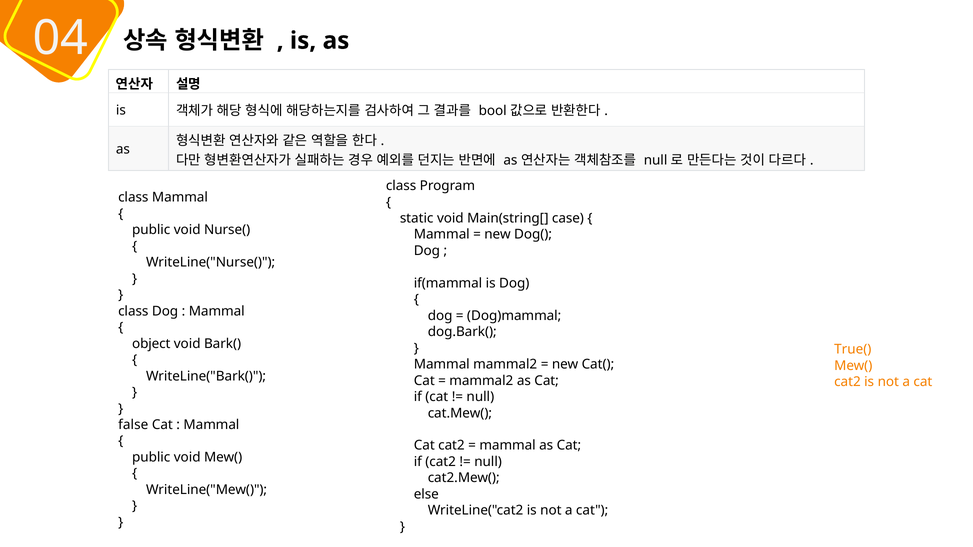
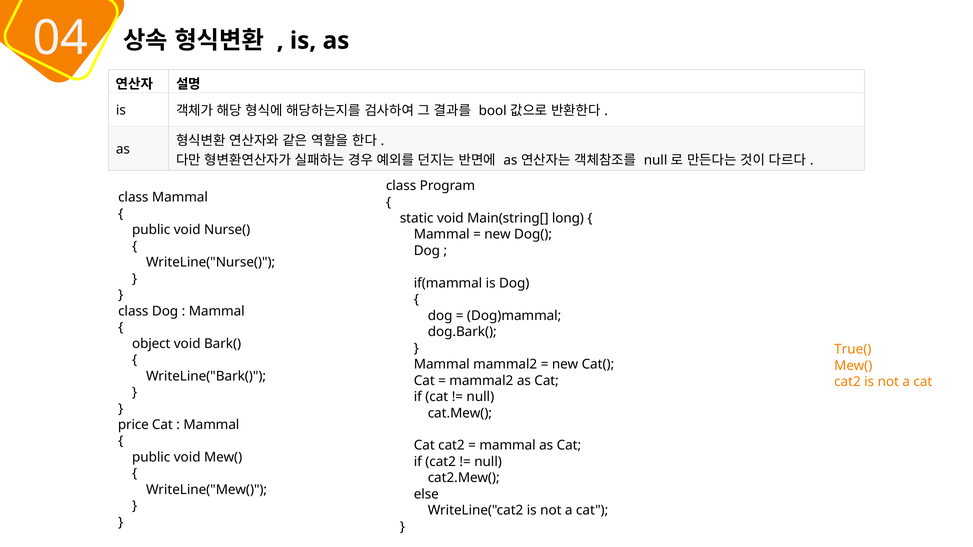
case: case -> long
false: false -> price
